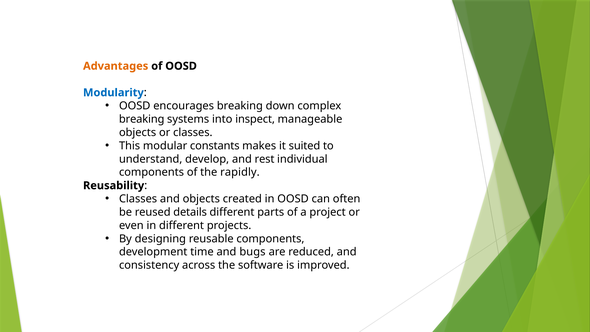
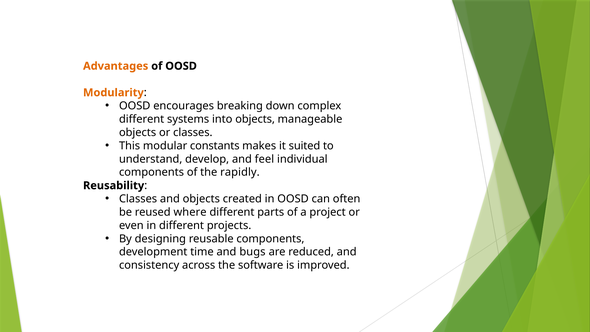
Modularity colour: blue -> orange
breaking at (142, 119): breaking -> different
into inspect: inspect -> objects
rest: rest -> feel
details: details -> where
